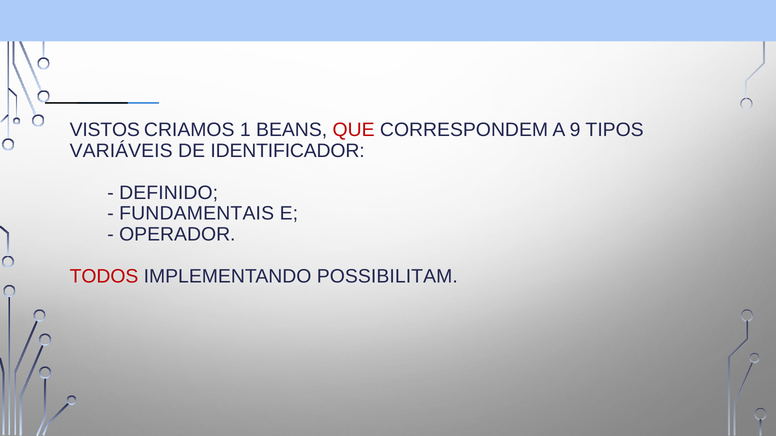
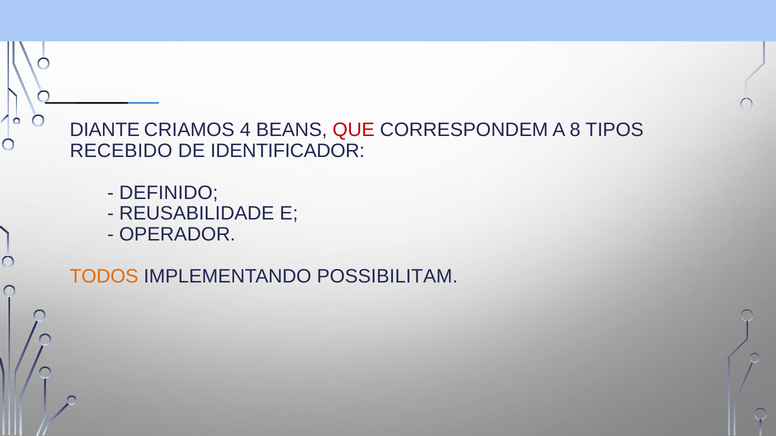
VISTOS: VISTOS -> DIANTE
1: 1 -> 4
9: 9 -> 8
VARIÁVEIS: VARIÁVEIS -> RECEBIDO
FUNDAMENTAIS: FUNDAMENTAIS -> REUSABILIDADE
TODOS colour: red -> orange
